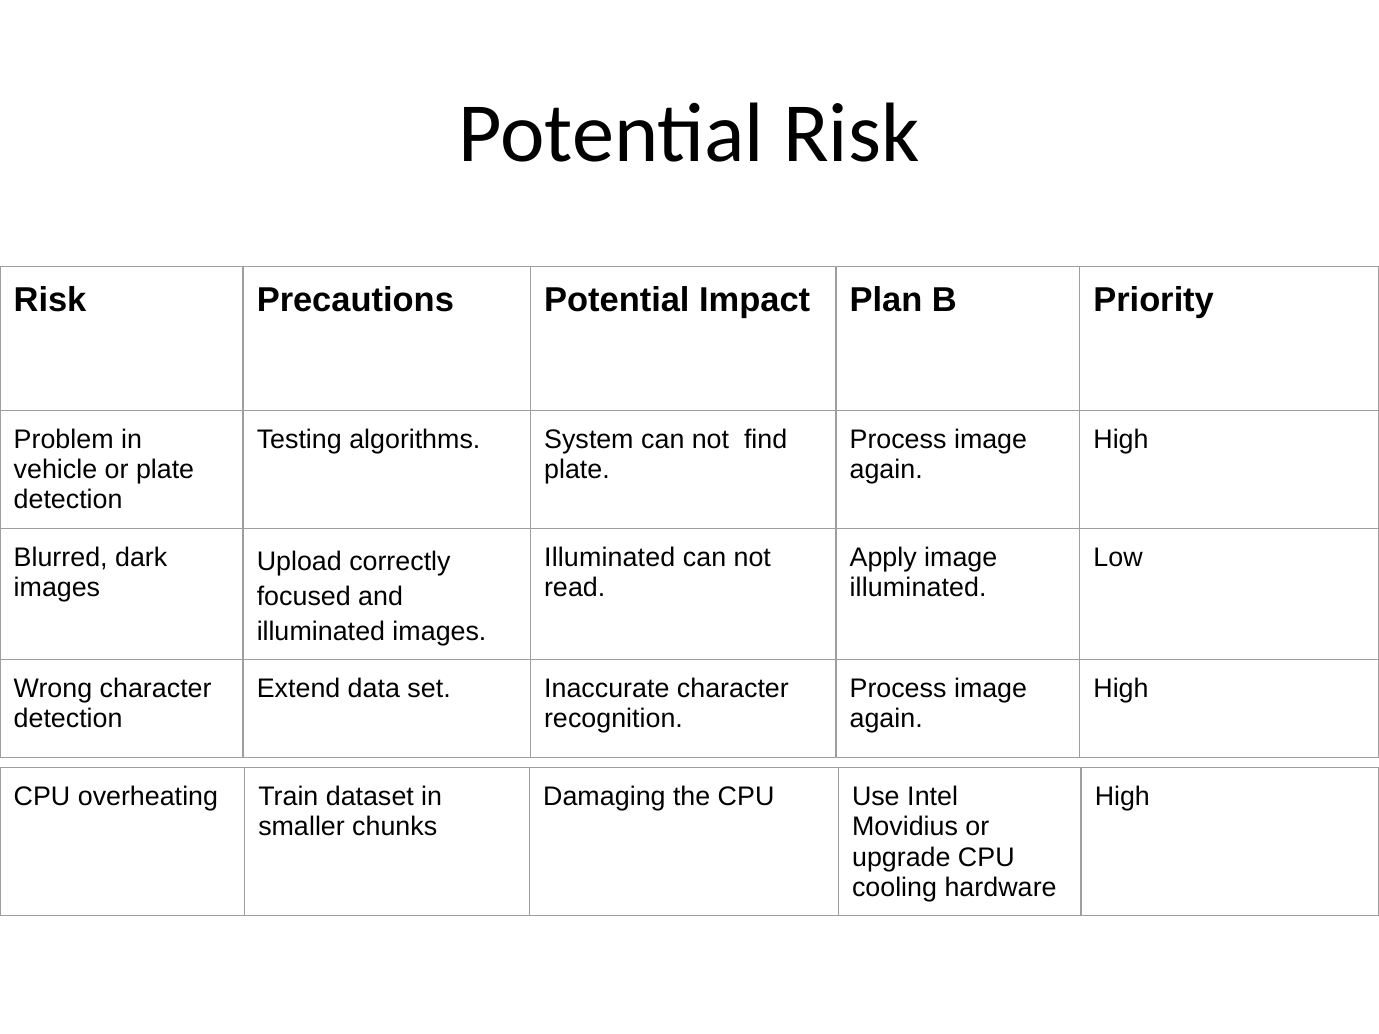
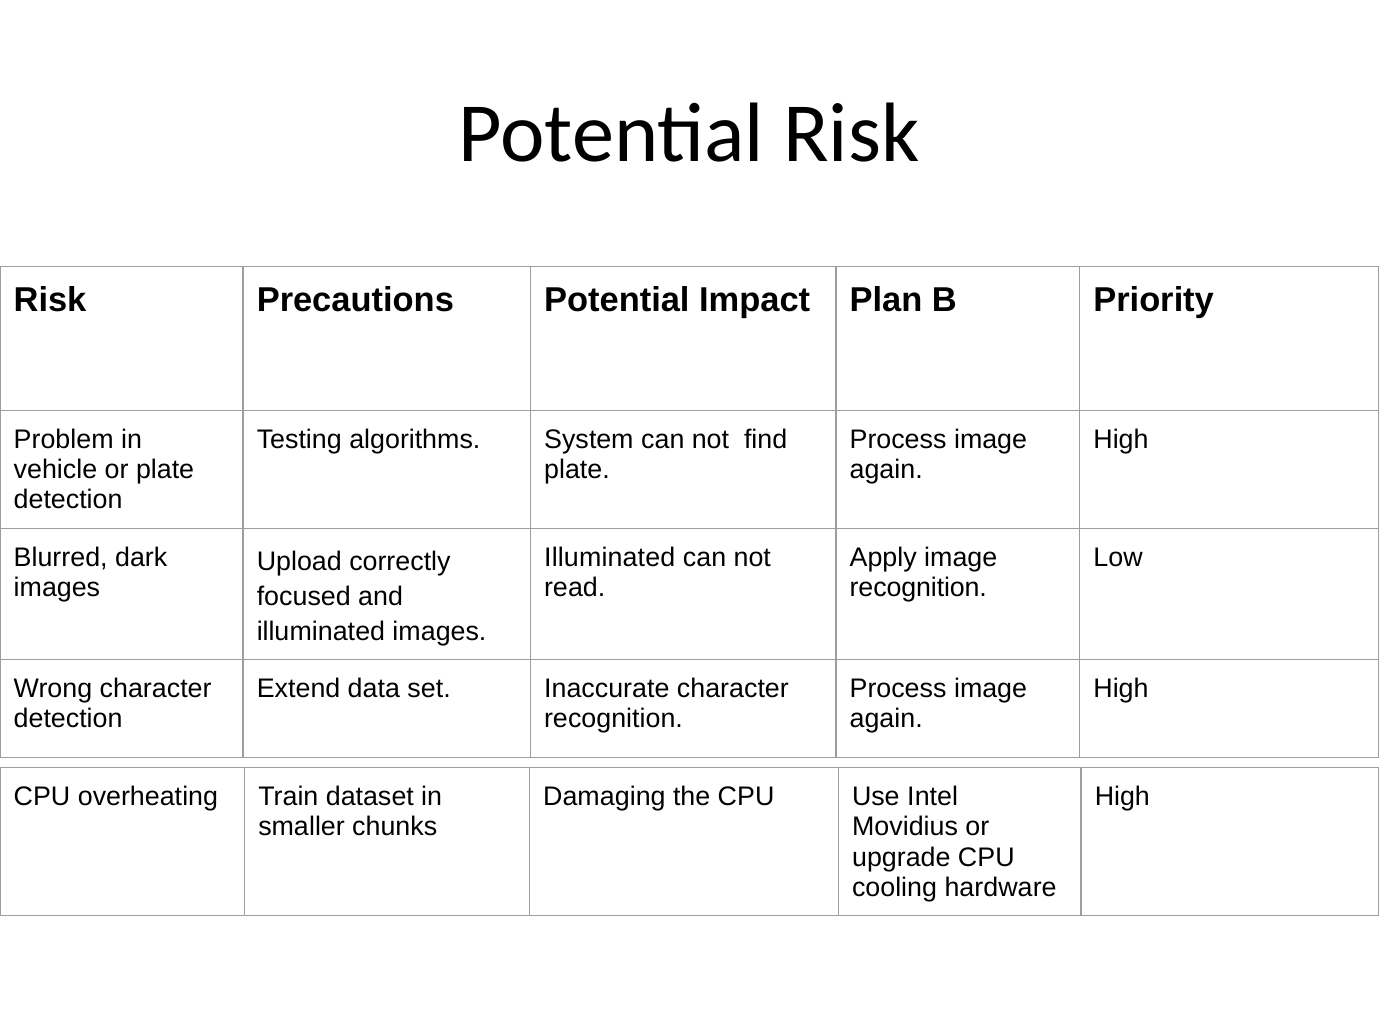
illuminated at (918, 588): illuminated -> recognition
